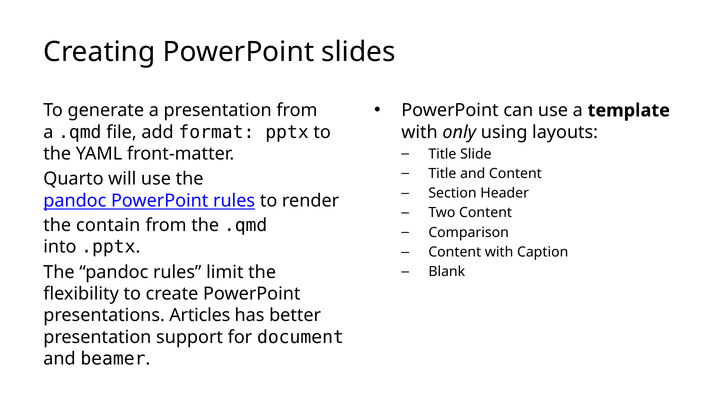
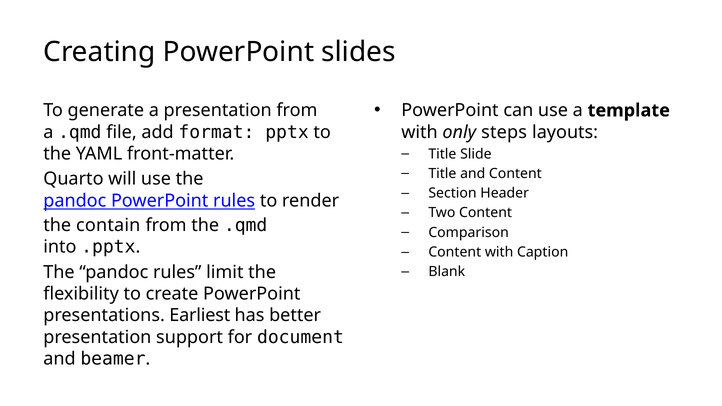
using: using -> steps
Articles: Articles -> Earliest
